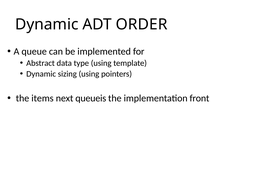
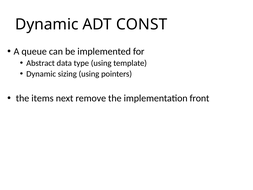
ORDER: ORDER -> CONST
queueis: queueis -> remove
